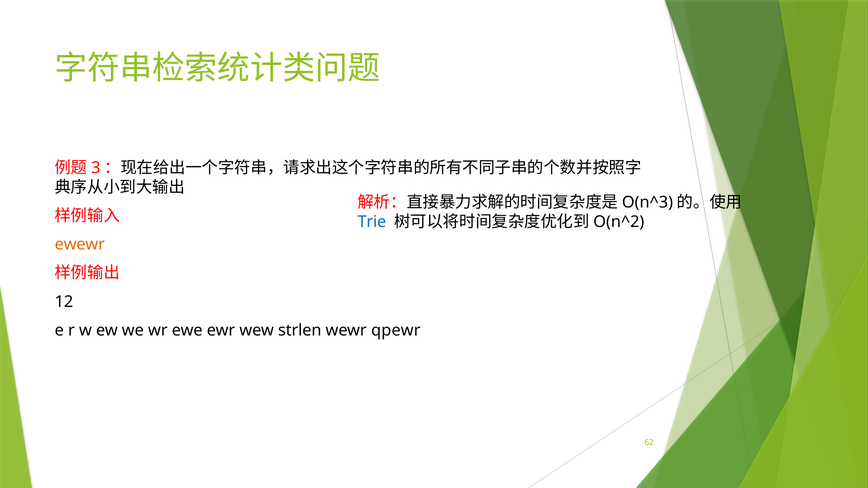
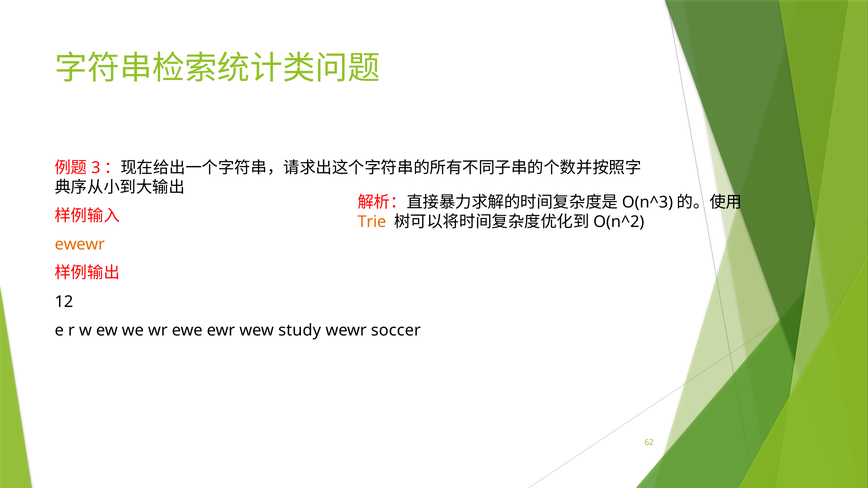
Trie colour: blue -> orange
strlen: strlen -> study
qpewr: qpewr -> soccer
